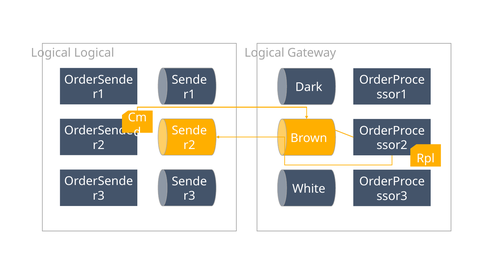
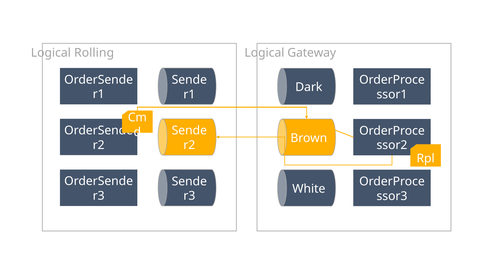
Logical Logical: Logical -> Rolling
